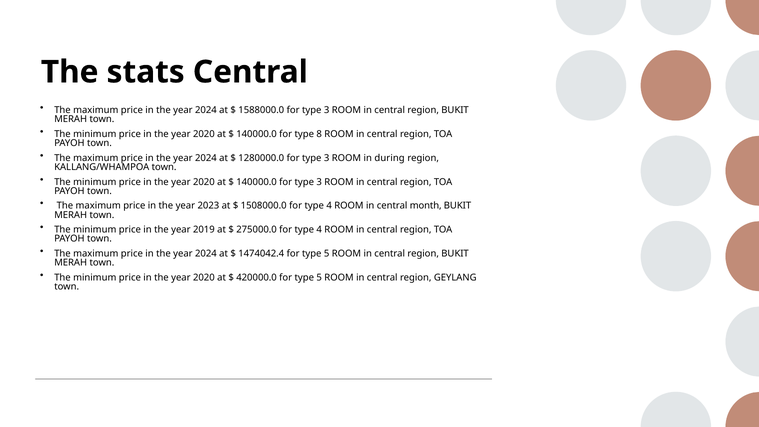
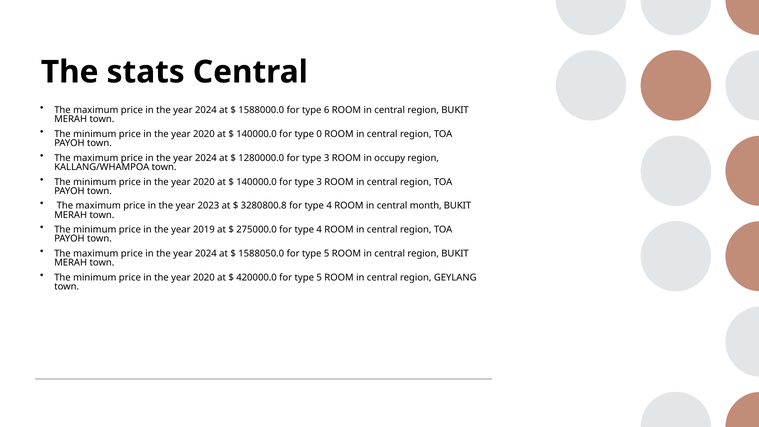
1588000.0 for type 3: 3 -> 6
8: 8 -> 0
during: during -> occupy
1508000.0: 1508000.0 -> 3280800.8
1474042.4: 1474042.4 -> 1588050.0
